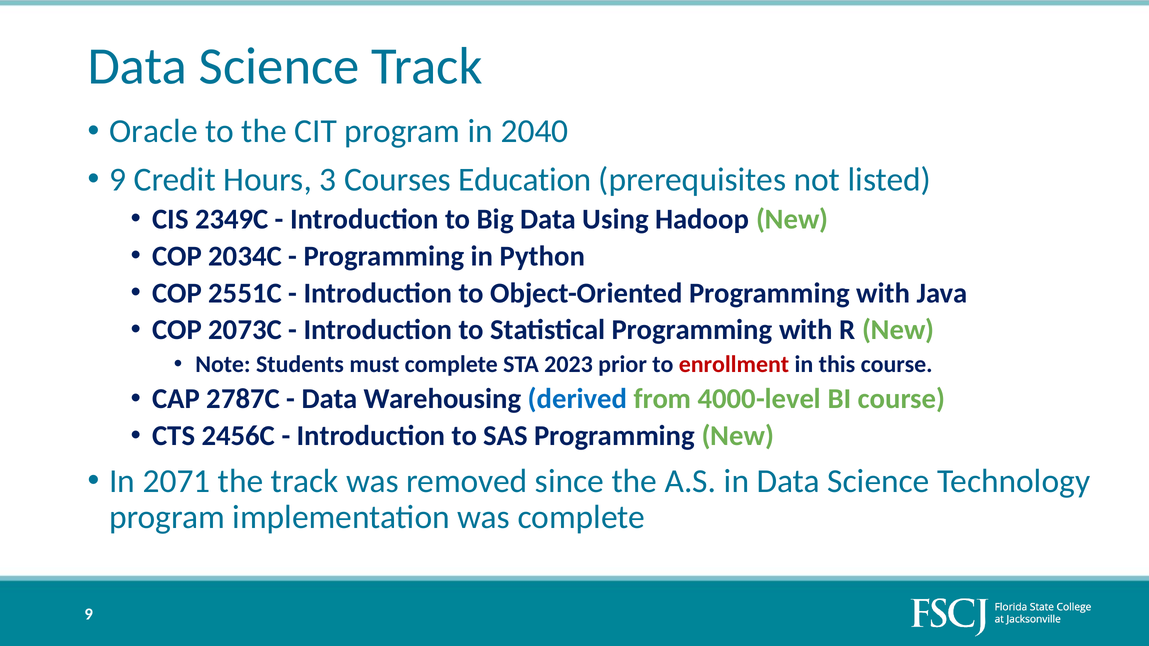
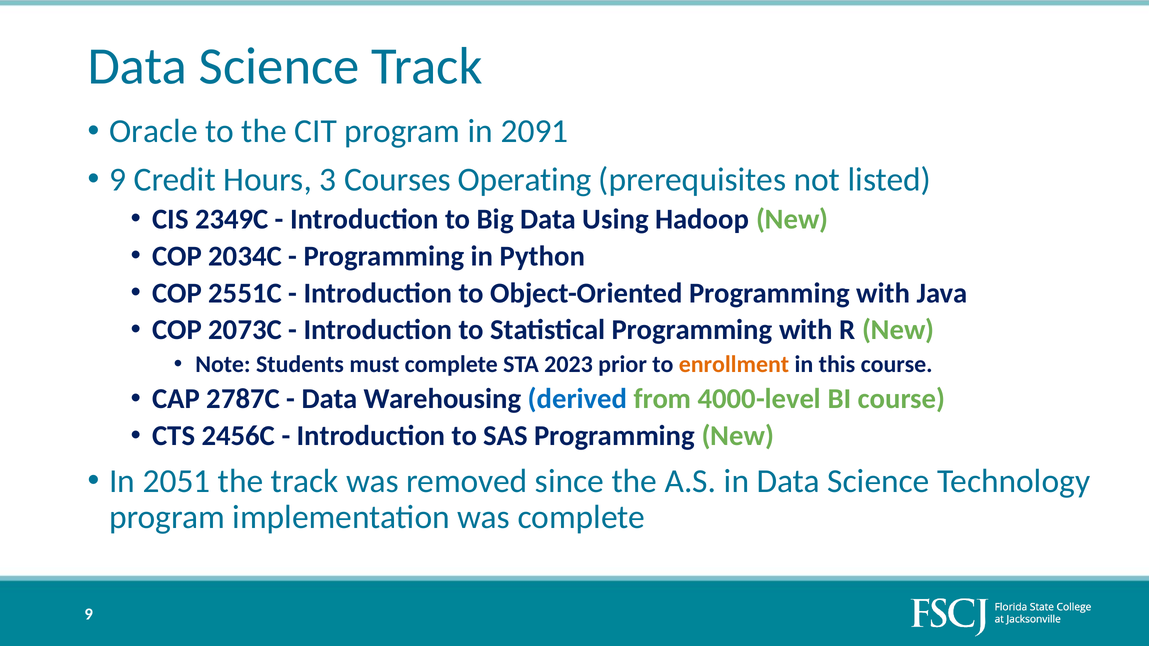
2040: 2040 -> 2091
Education: Education -> Operating
enrollment colour: red -> orange
2071: 2071 -> 2051
